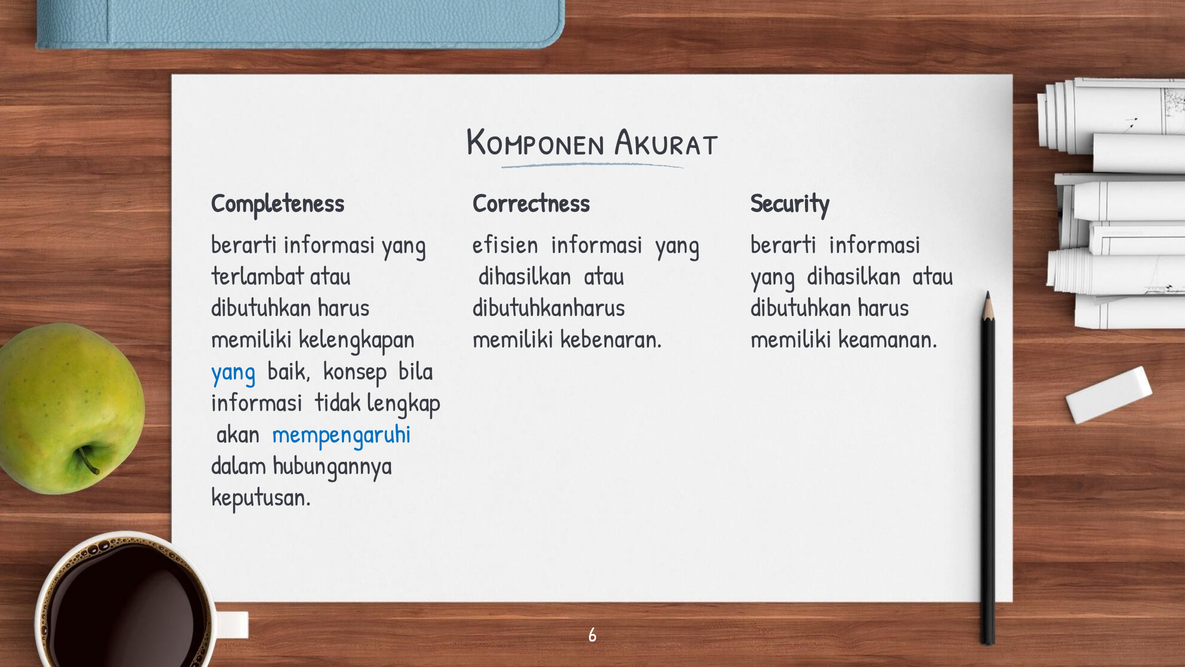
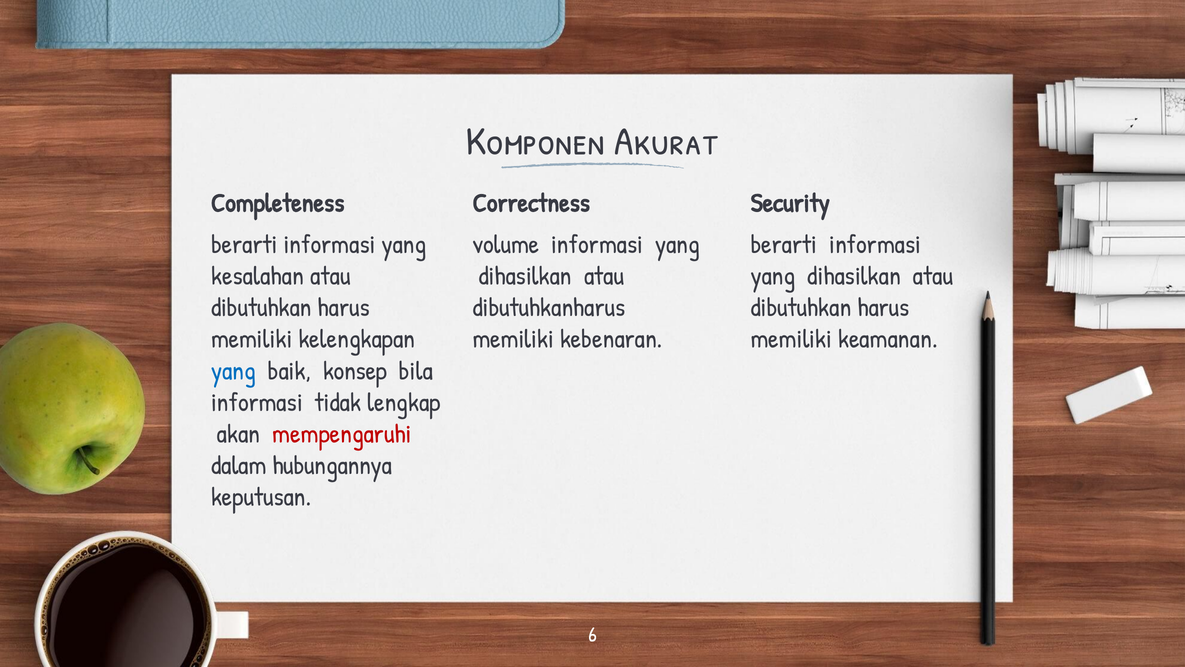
efisien: efisien -> volume
terlambat: terlambat -> kesalahan
mempengaruhi colour: blue -> red
